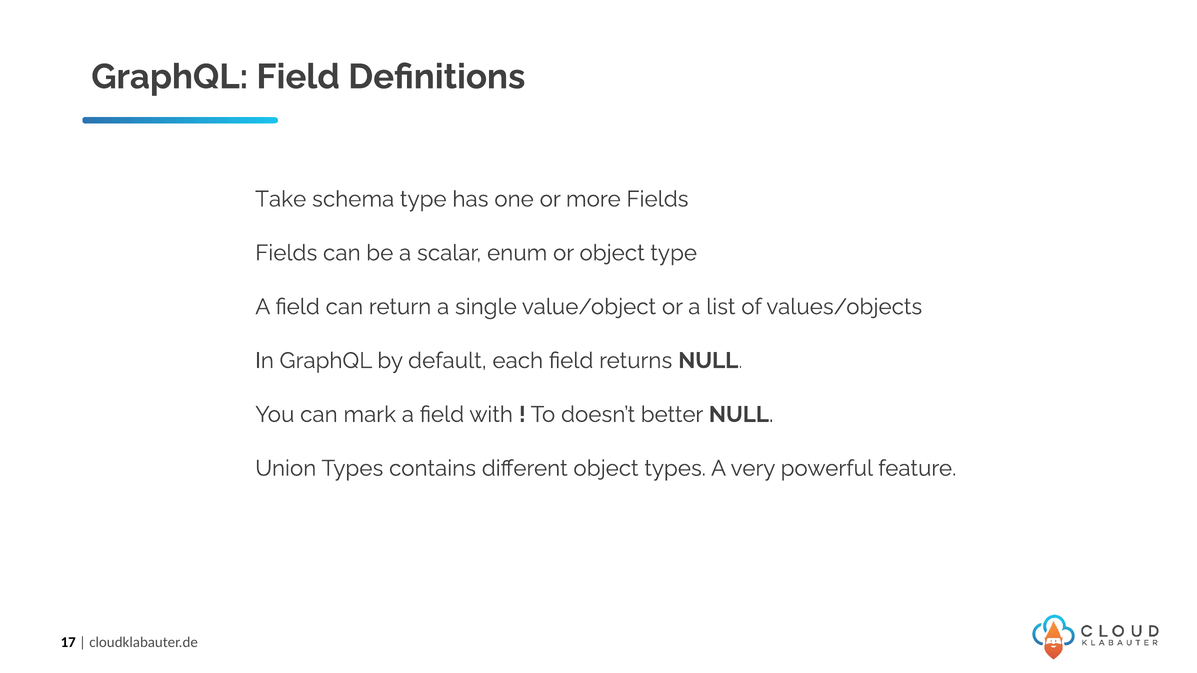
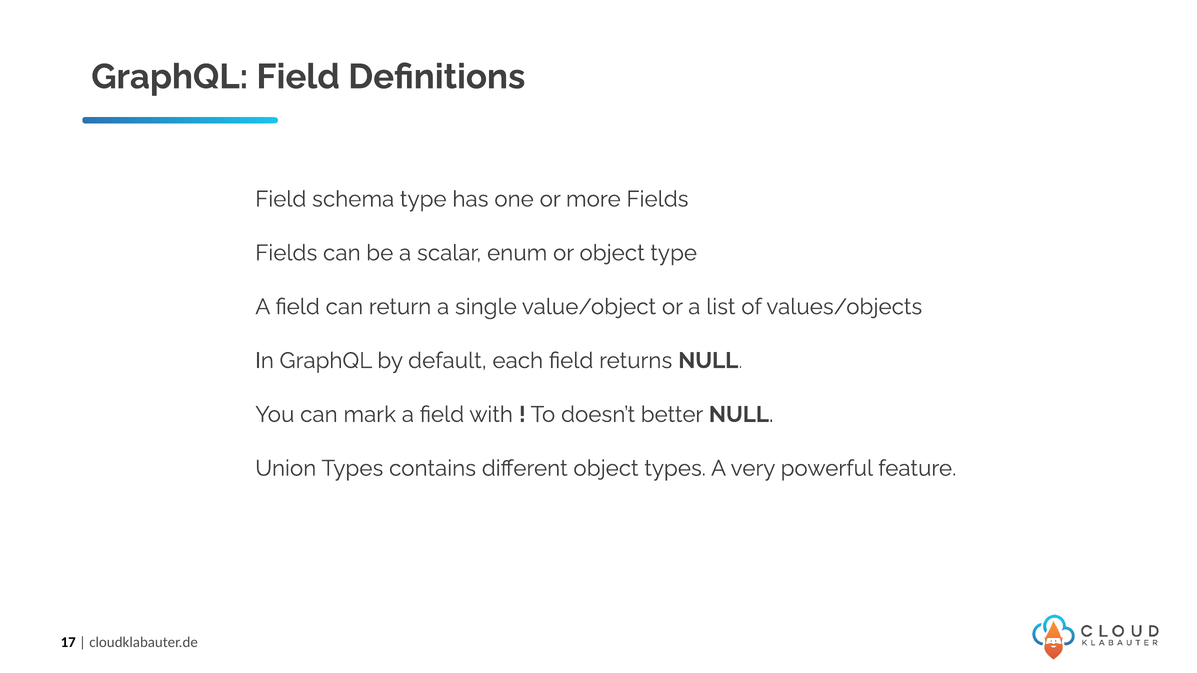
Take at (281, 199): Take -> Field
